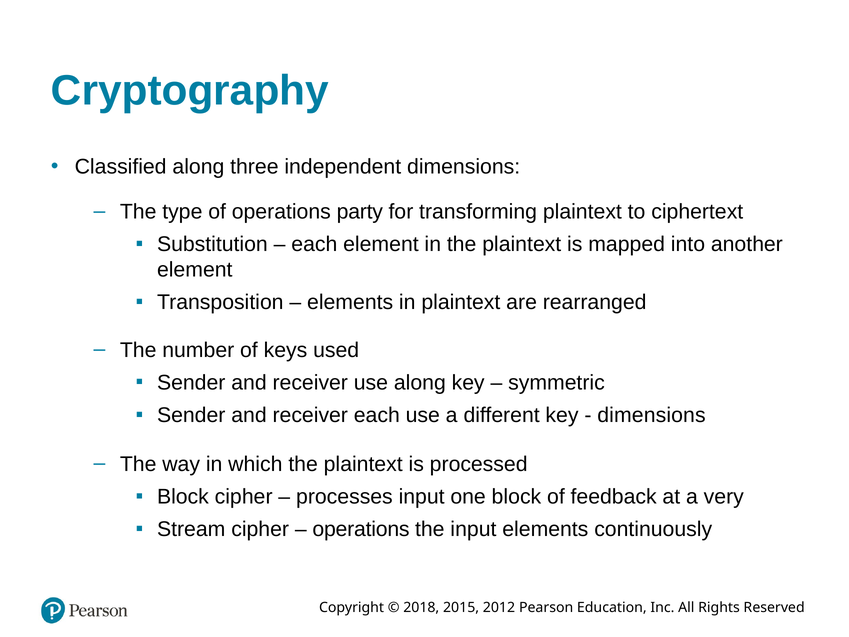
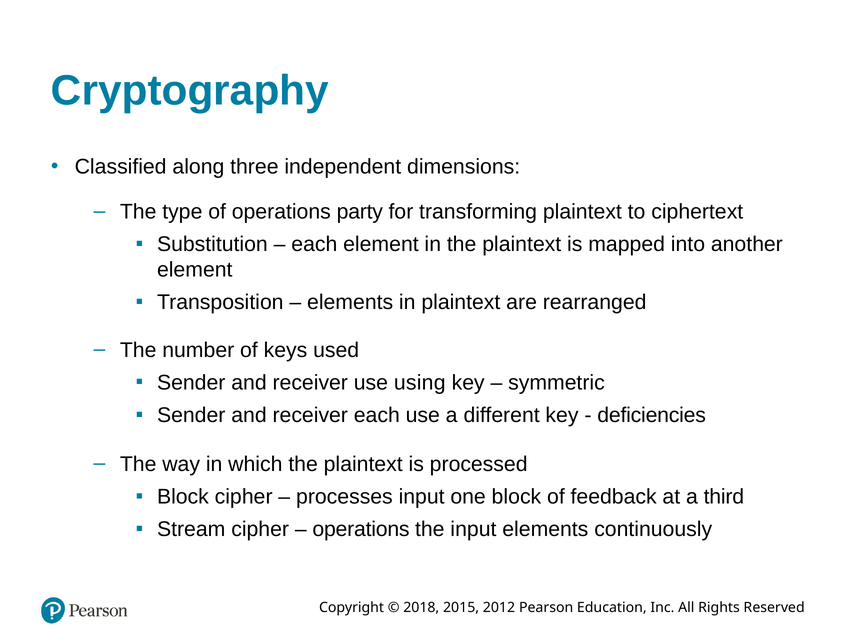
use along: along -> using
dimensions at (651, 415): dimensions -> deficiencies
very: very -> third
